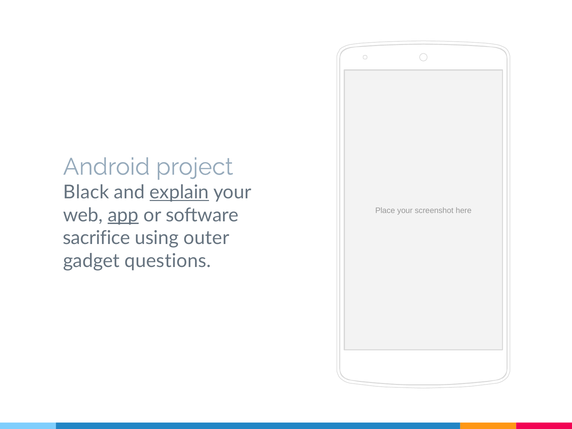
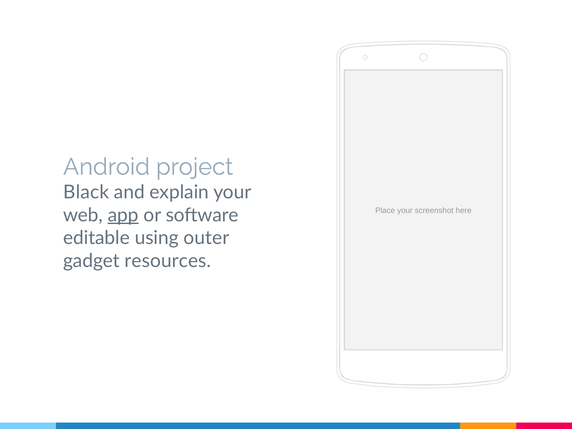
explain underline: present -> none
sacrifice: sacrifice -> editable
questions: questions -> resources
